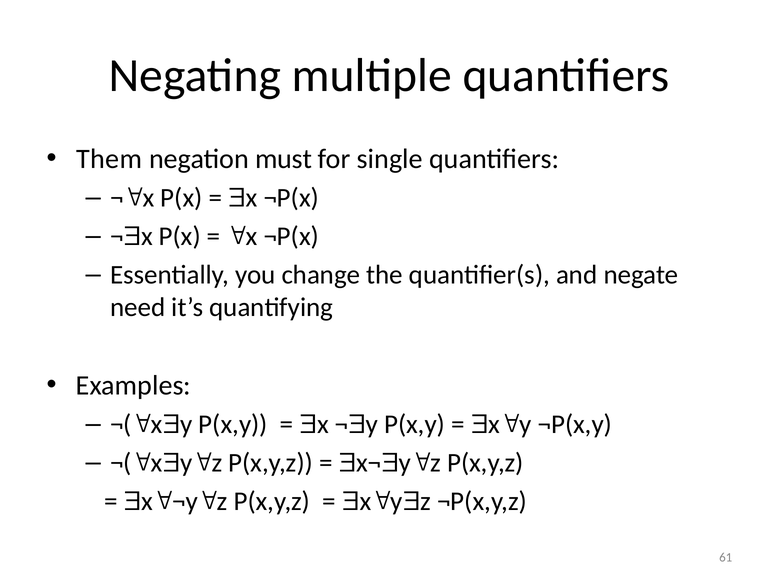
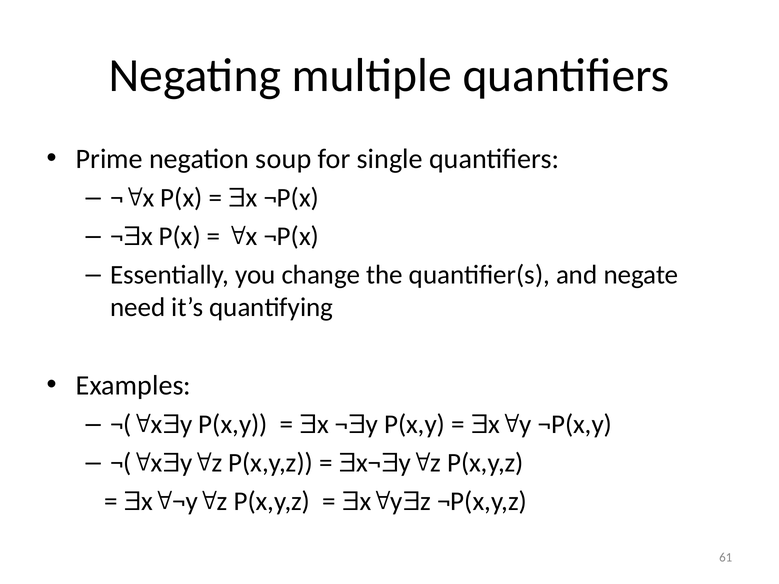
Them: Them -> Prime
must: must -> soup
